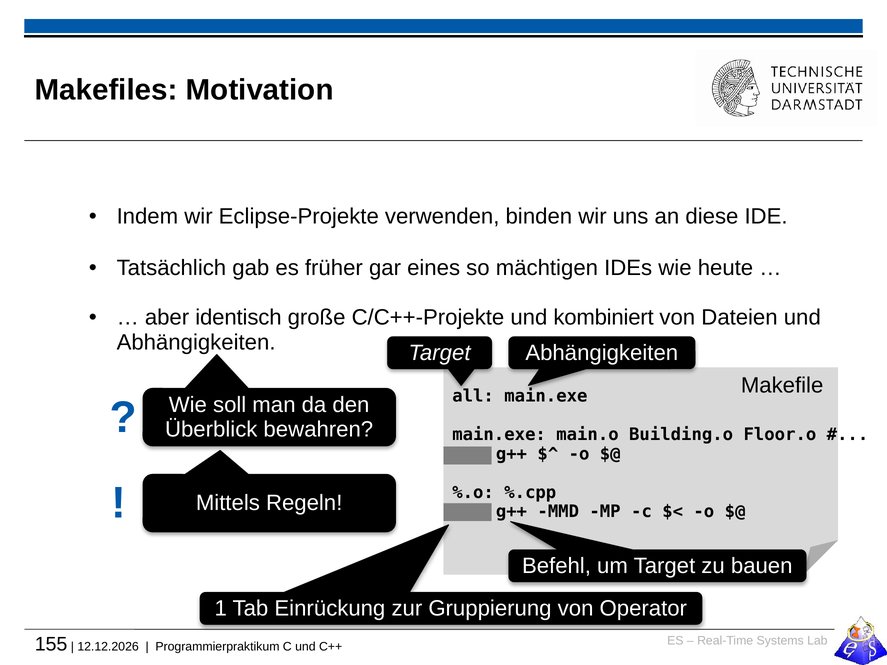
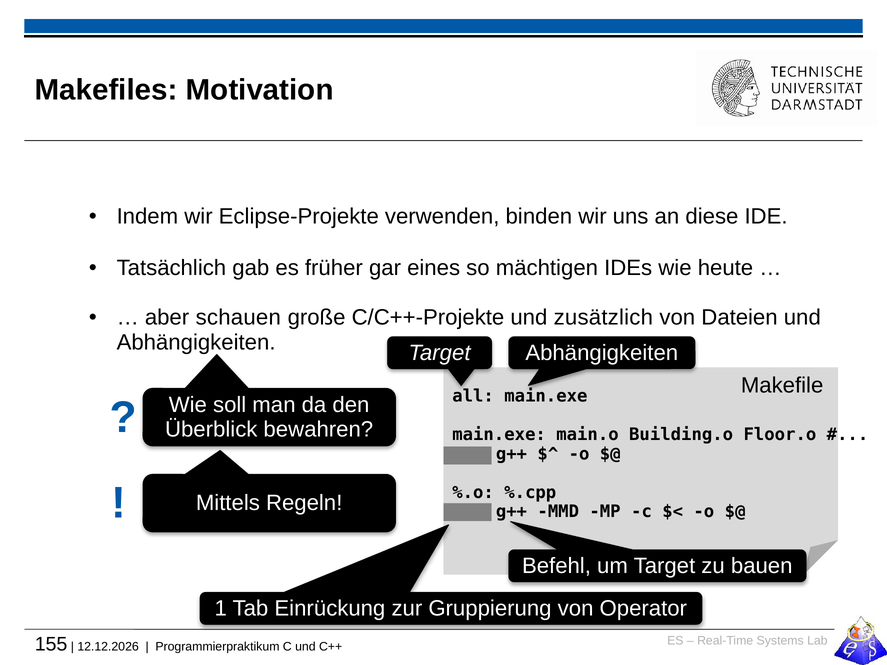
identisch: identisch -> schauen
kombiniert: kombiniert -> zusätzlich
